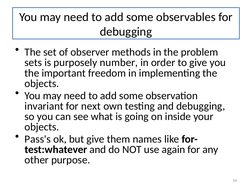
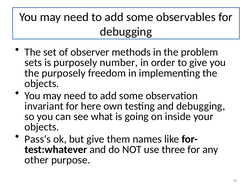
the important: important -> purposely
next: next -> here
again: again -> three
